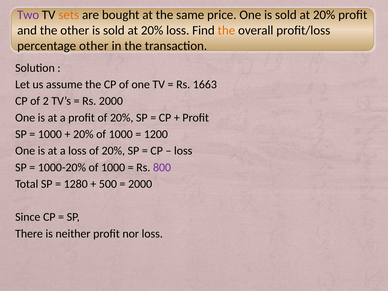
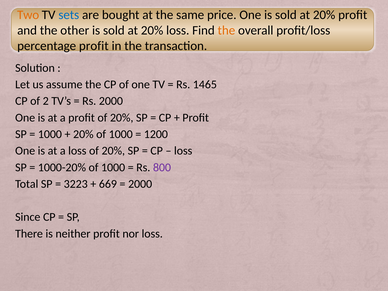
Two colour: purple -> orange
sets colour: orange -> blue
percentage other: other -> profit
1663: 1663 -> 1465
1280: 1280 -> 3223
500: 500 -> 669
